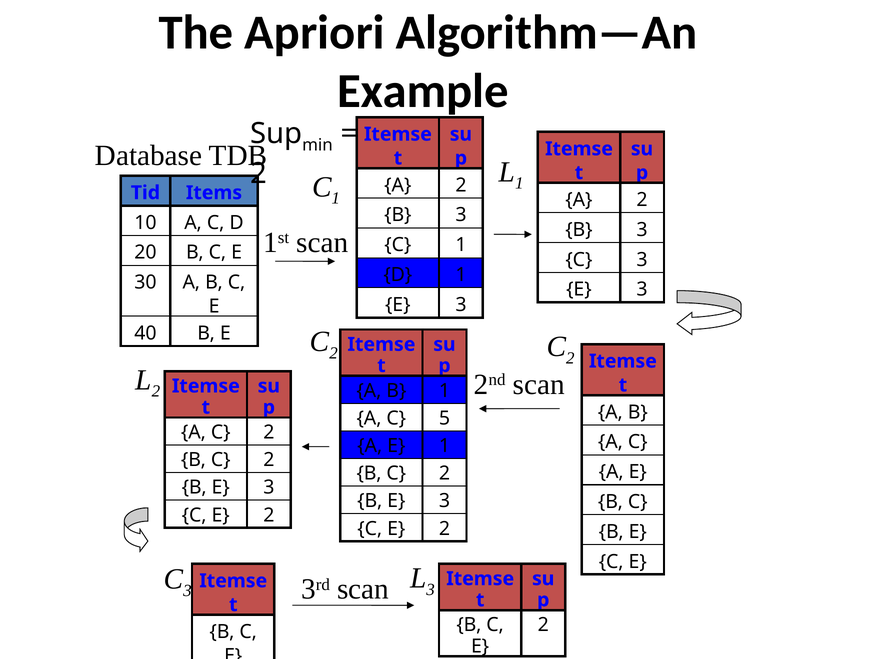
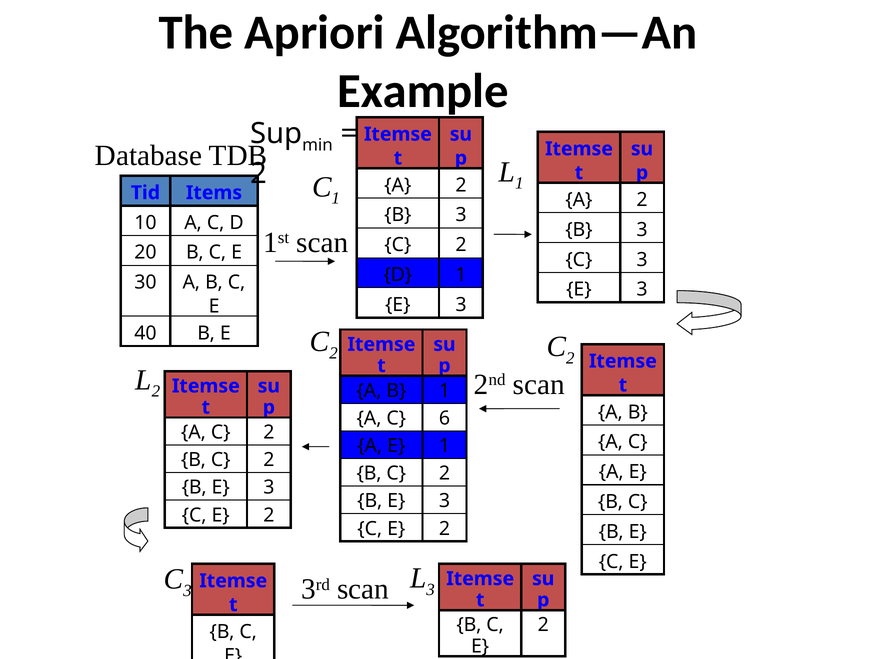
1 at (461, 245): 1 -> 2
5: 5 -> 6
